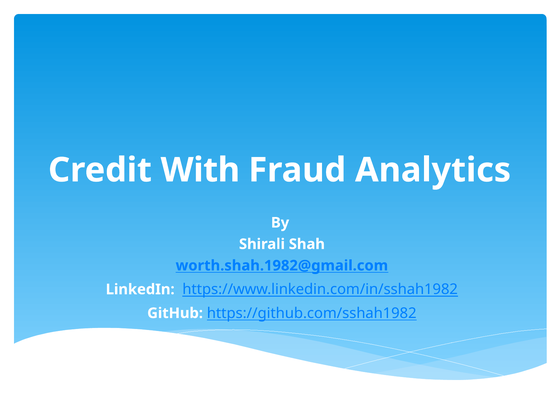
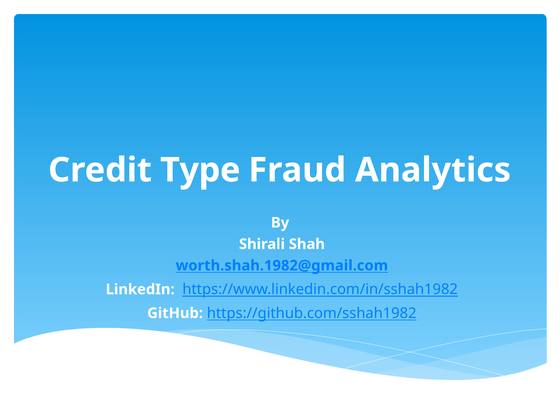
With: With -> Type
